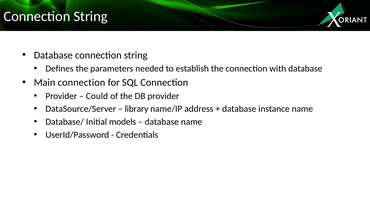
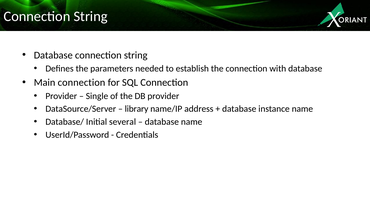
Could: Could -> Single
models: models -> several
